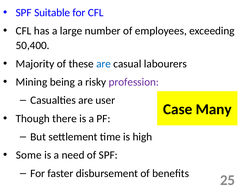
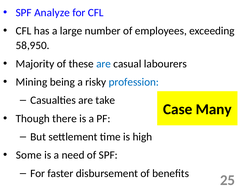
Suitable: Suitable -> Analyze
50,400: 50,400 -> 58,950
profession colour: purple -> blue
user: user -> take
